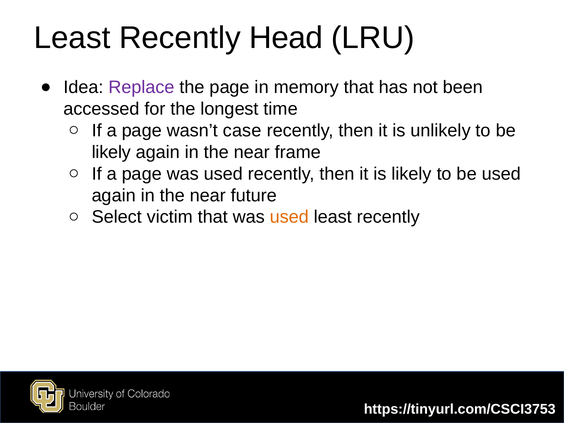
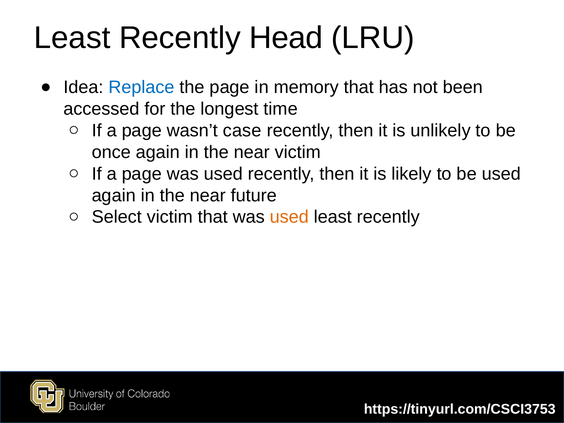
Replace colour: purple -> blue
likely at (111, 152): likely -> once
near frame: frame -> victim
